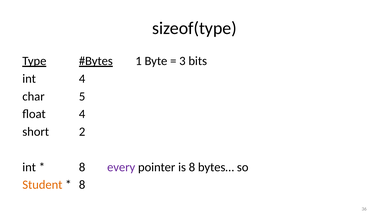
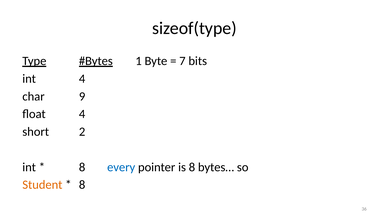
3: 3 -> 7
5: 5 -> 9
every colour: purple -> blue
